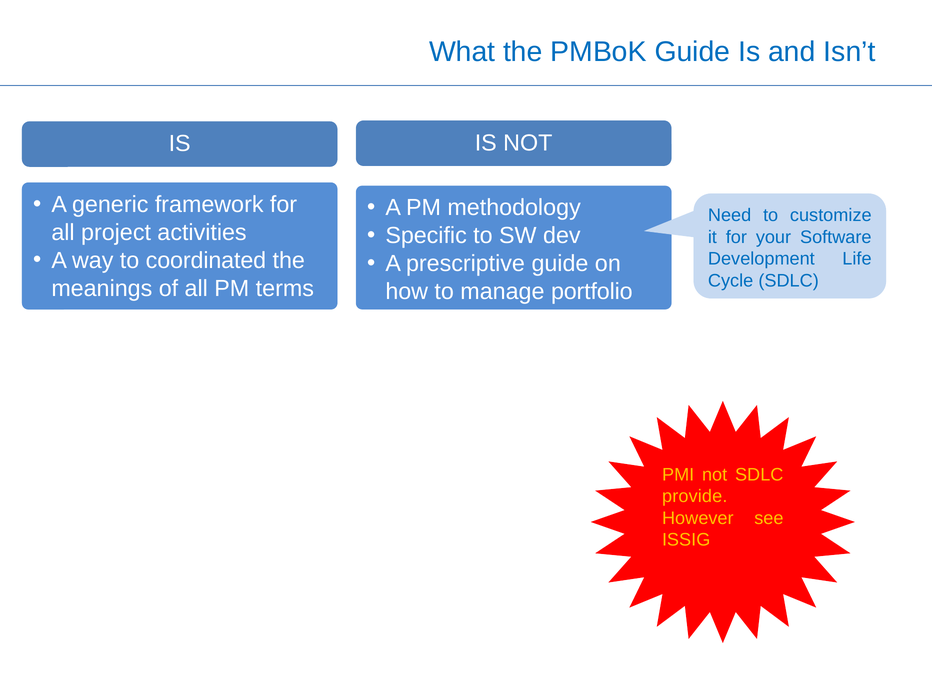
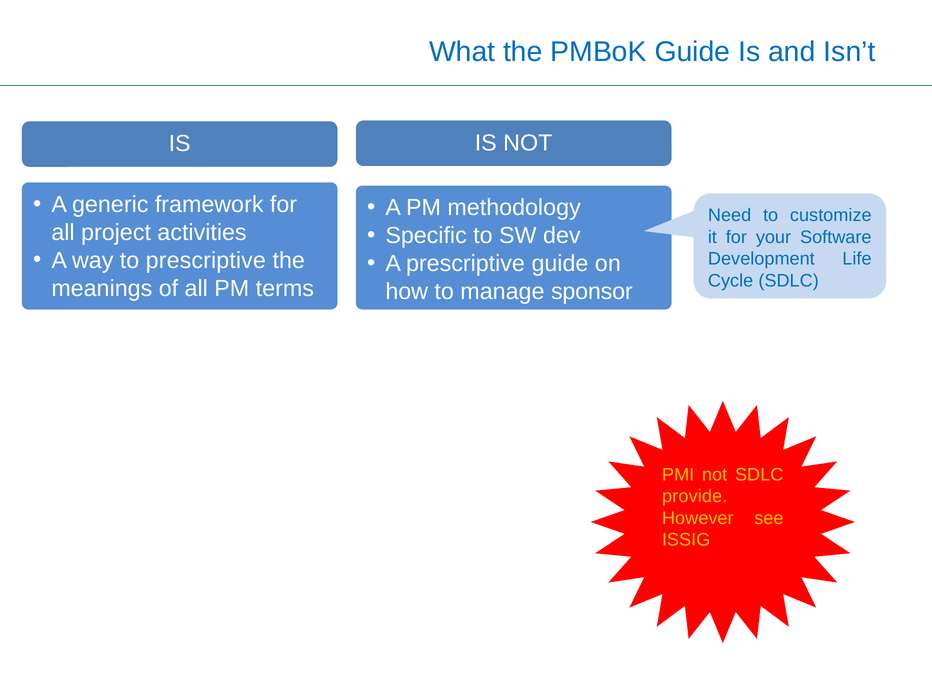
to coordinated: coordinated -> prescriptive
portfolio: portfolio -> sponsor
